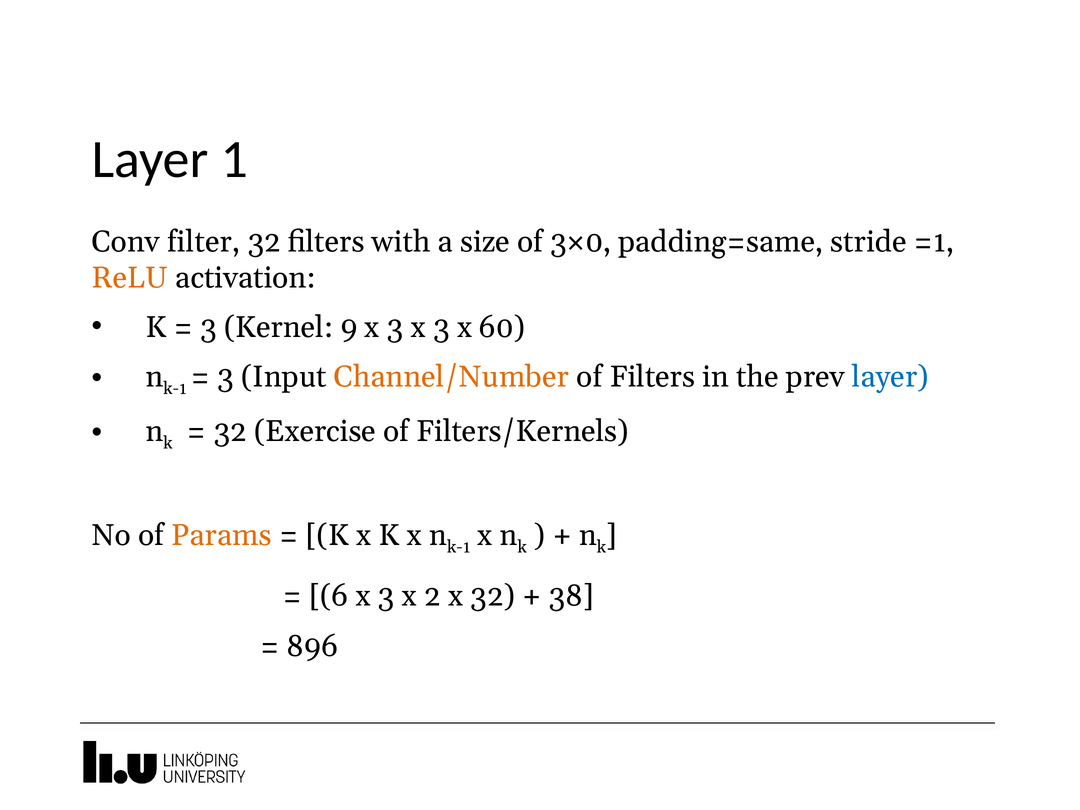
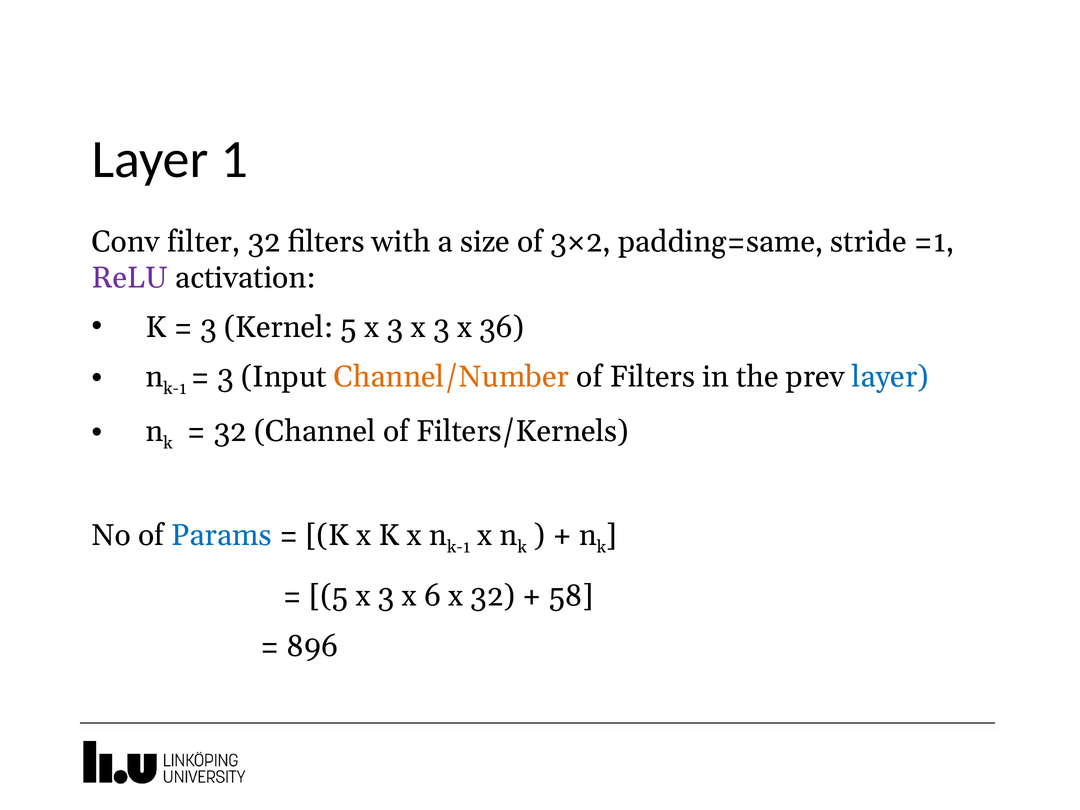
3×0: 3×0 -> 3×2
ReLU colour: orange -> purple
Kernel 9: 9 -> 5
60: 60 -> 36
Exercise: Exercise -> Channel
Params colour: orange -> blue
6 at (329, 596): 6 -> 5
2: 2 -> 6
38: 38 -> 58
